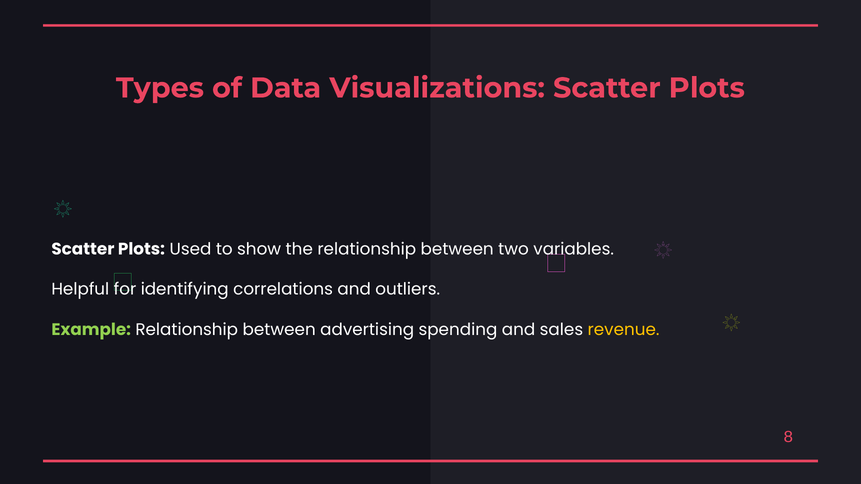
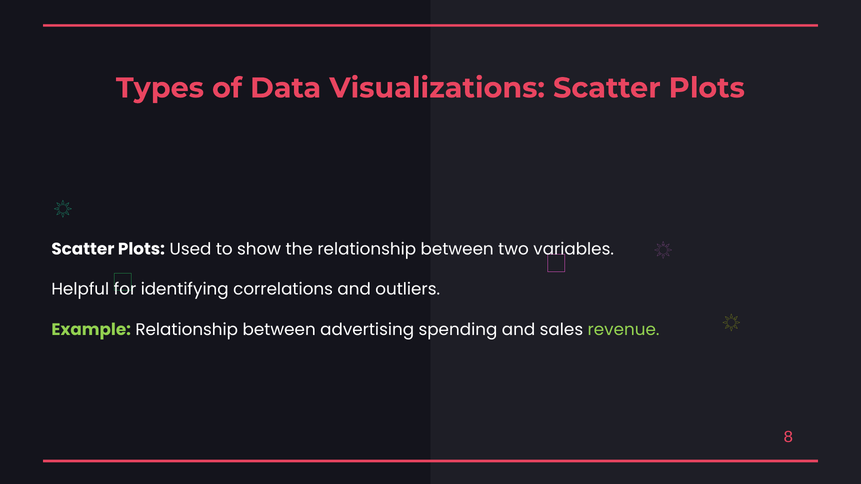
revenue colour: yellow -> light green
